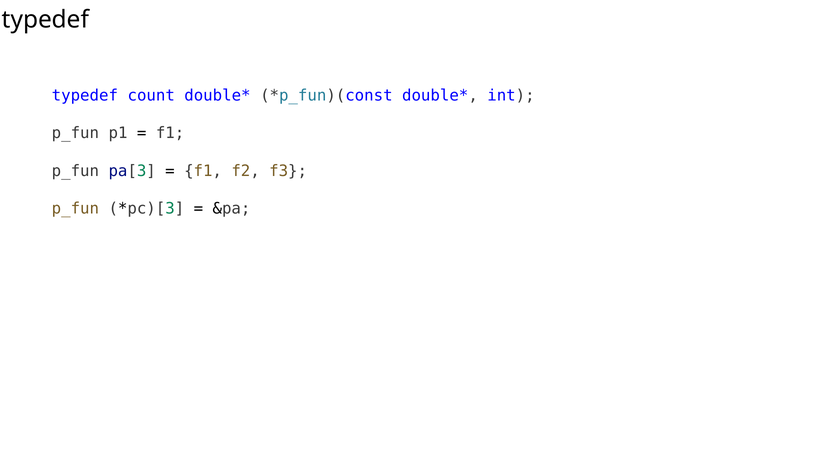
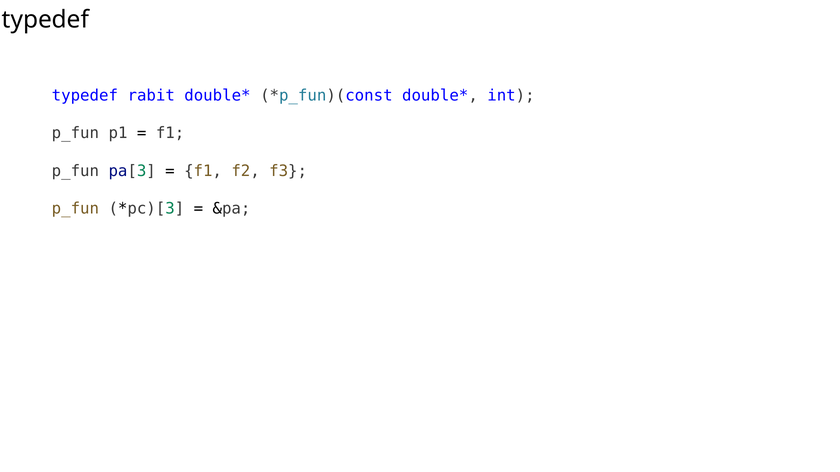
count: count -> rabit
